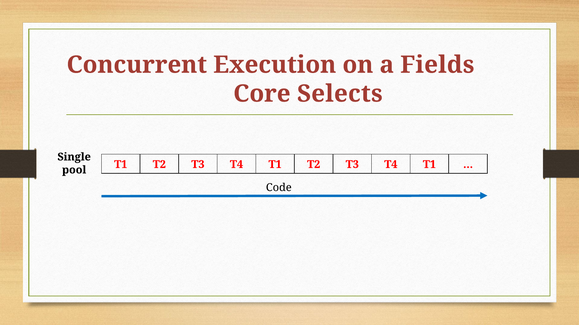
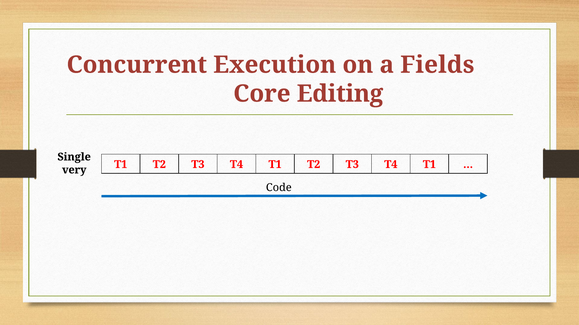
Selects: Selects -> Editing
pool: pool -> very
